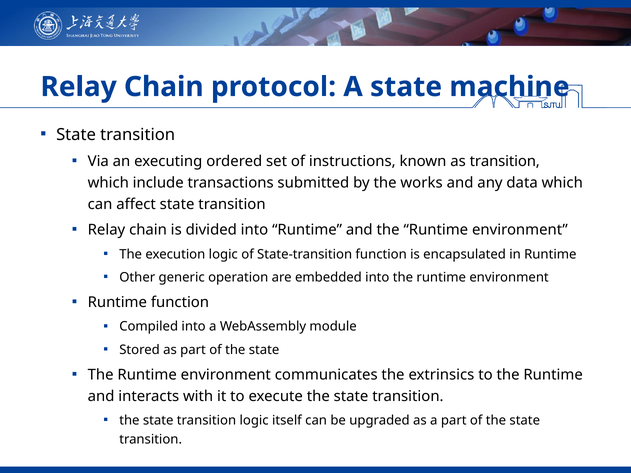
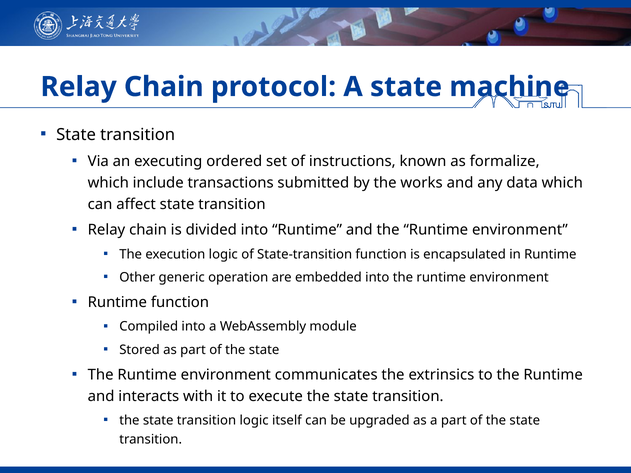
as transition: transition -> formalize
